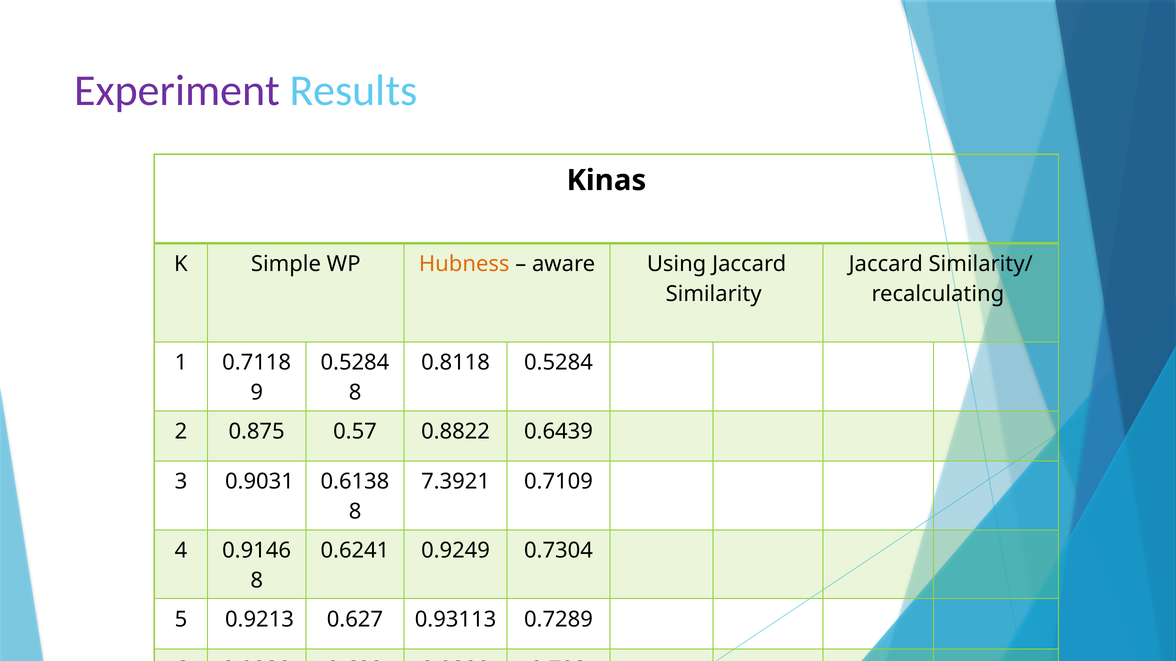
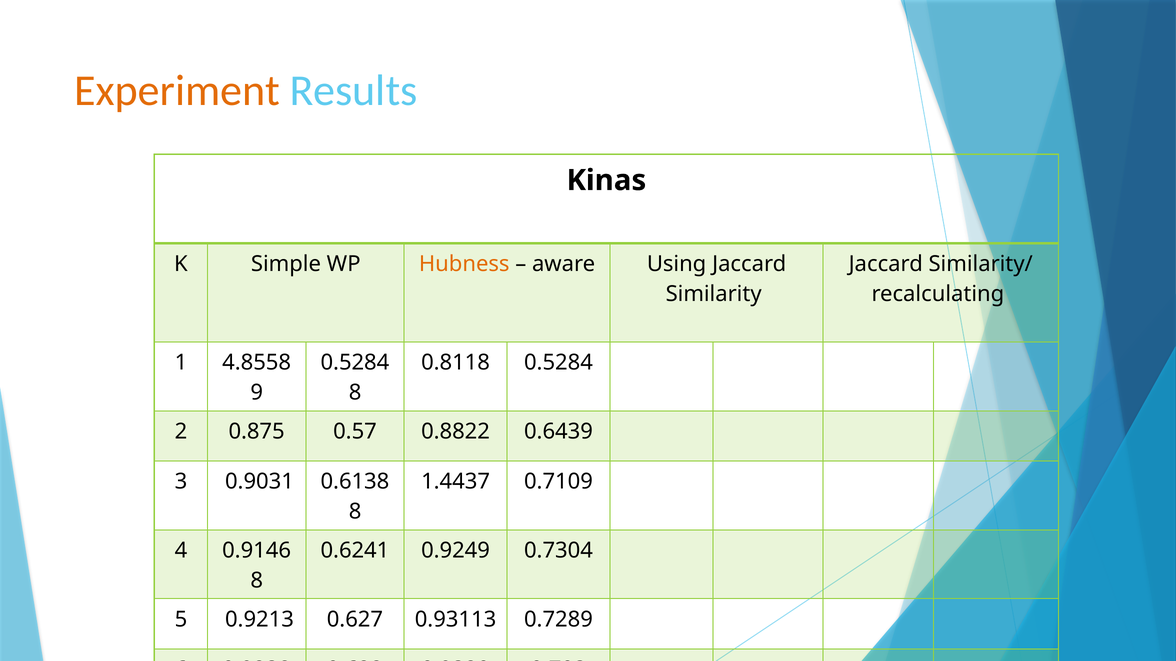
Experiment colour: purple -> orange
0.7118: 0.7118 -> 4.8558
7.3921: 7.3921 -> 1.4437
